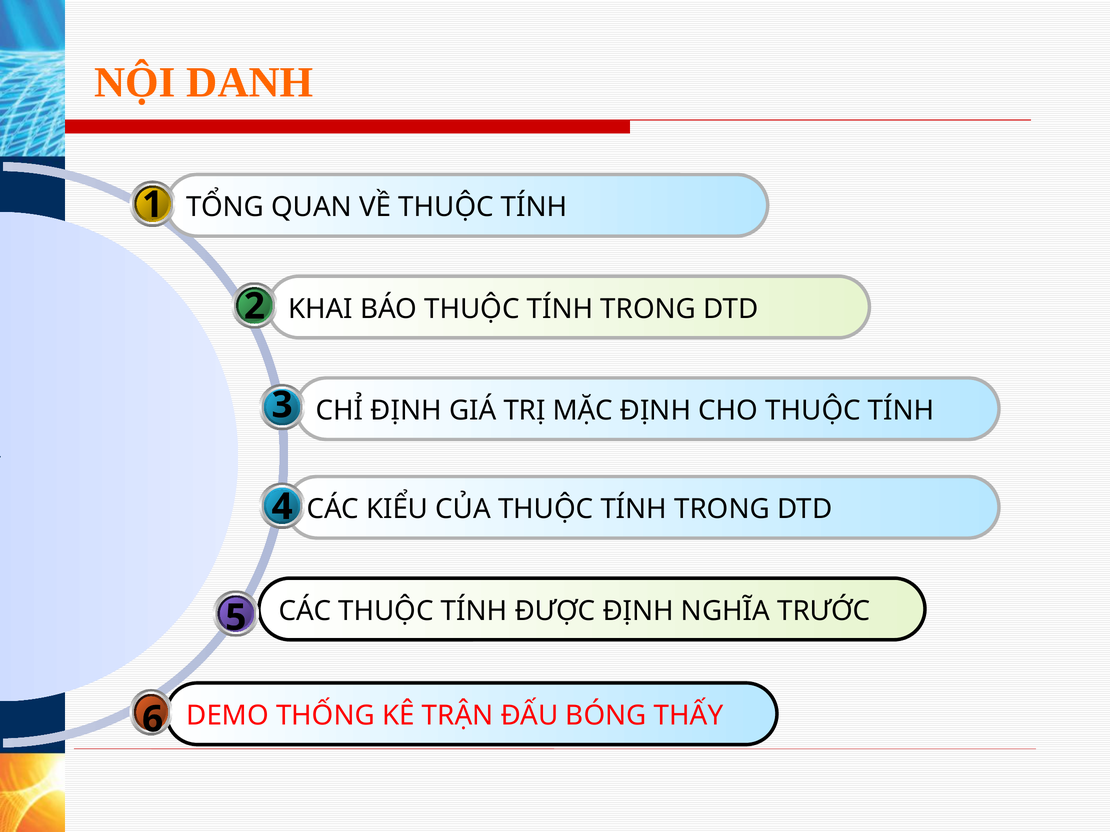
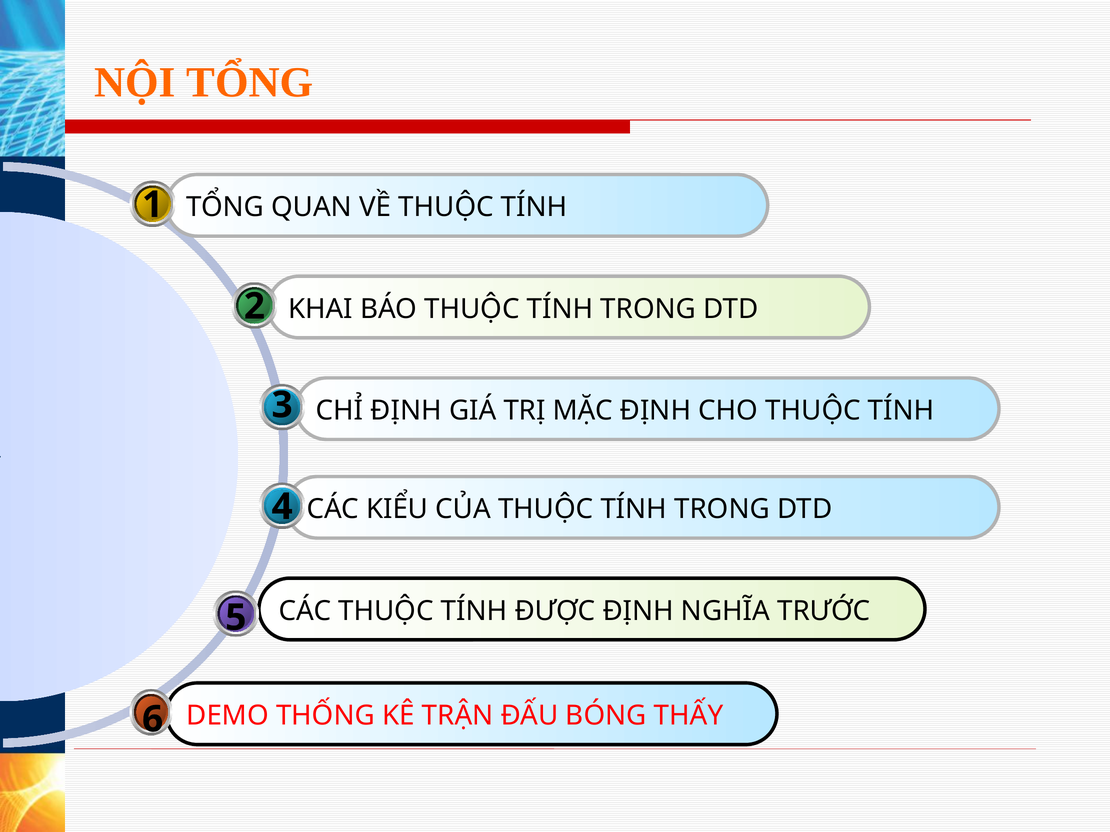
NỘI DANH: DANH -> TỔNG
